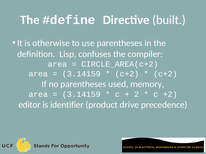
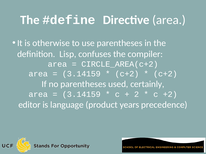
Directive built: built -> area
memory: memory -> certainly
identifier: identifier -> language
drive: drive -> years
